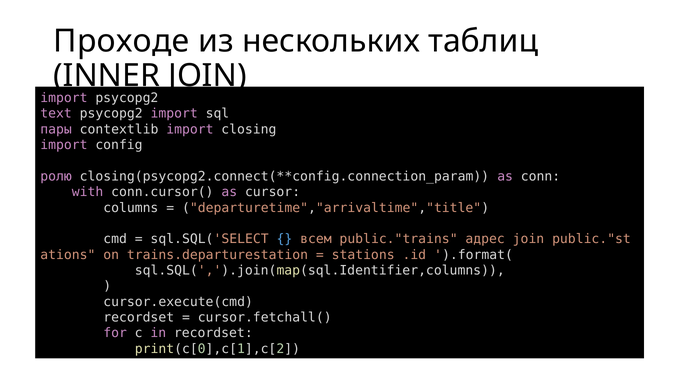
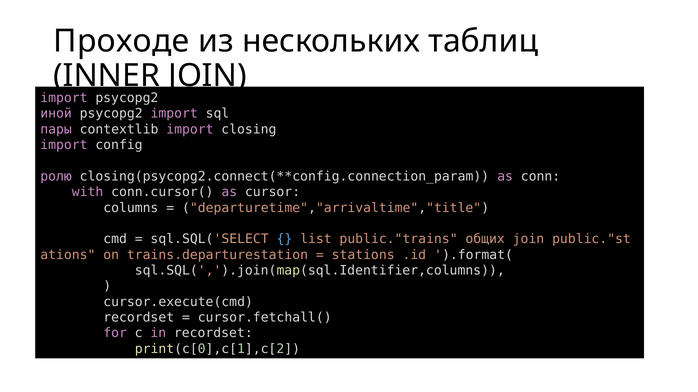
text: text -> иной
всем: всем -> list
адрес: адрес -> общих
